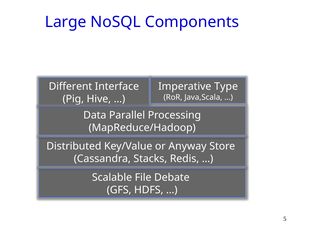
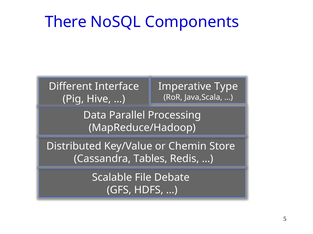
Large: Large -> There
Anyway: Anyway -> Chemin
Stacks: Stacks -> Tables
